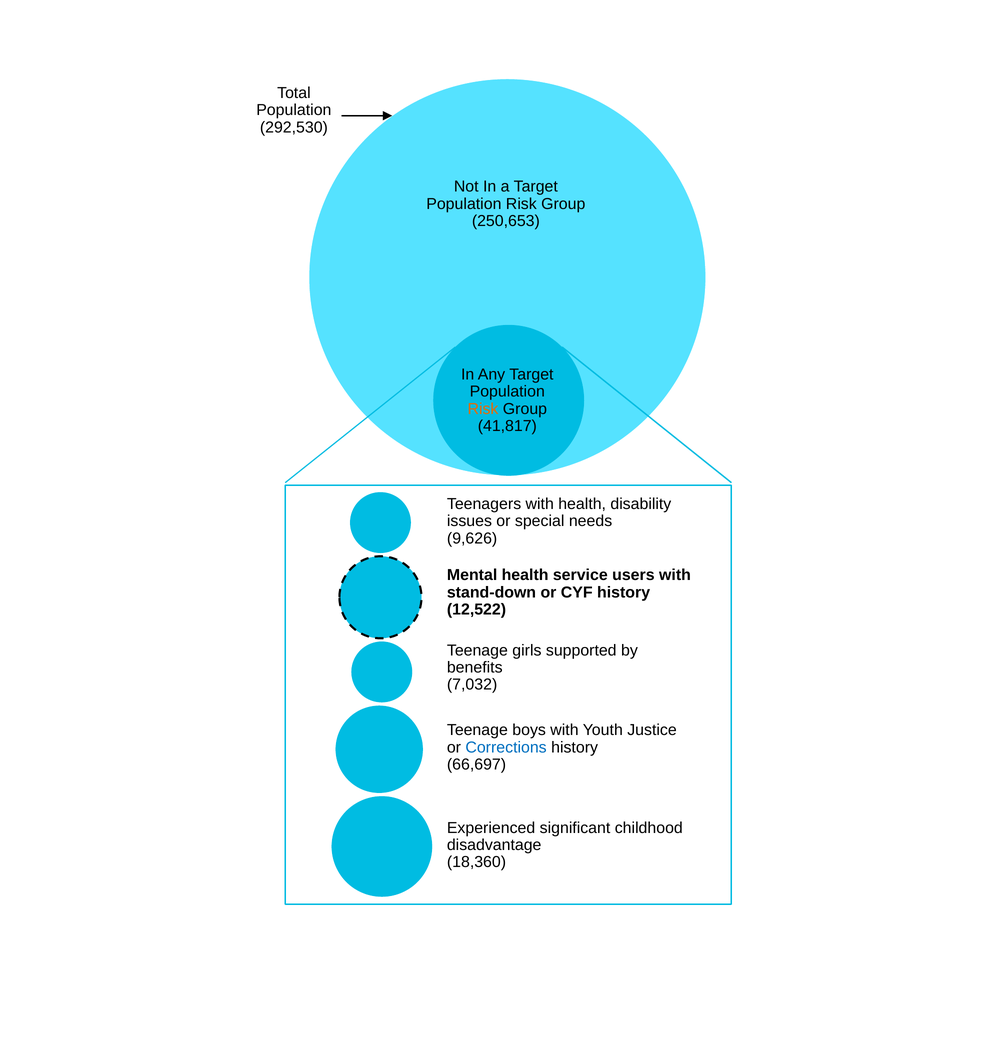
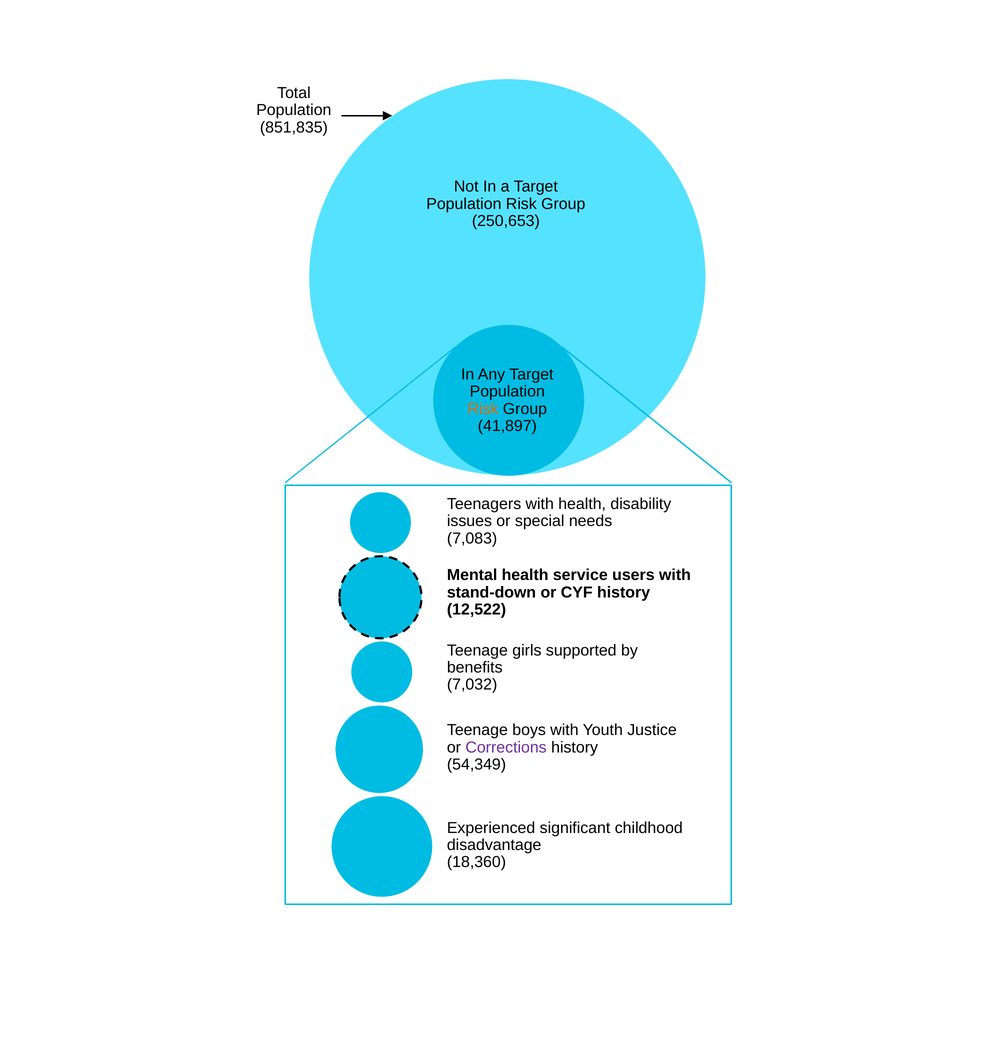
292,530: 292,530 -> 851,835
41,817: 41,817 -> 41,897
9,626: 9,626 -> 7,083
Corrections colour: blue -> purple
66,697: 66,697 -> 54,349
